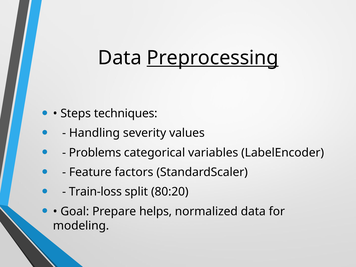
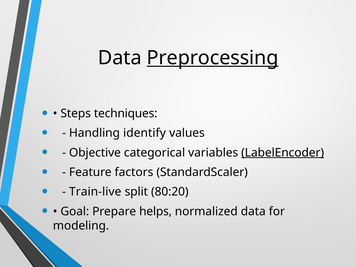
severity: severity -> identify
Problems: Problems -> Objective
LabelEncoder underline: none -> present
Train-loss: Train-loss -> Train-live
